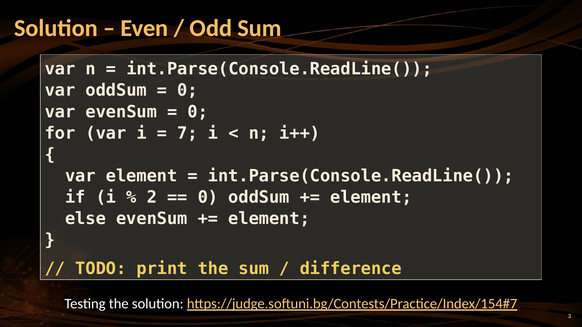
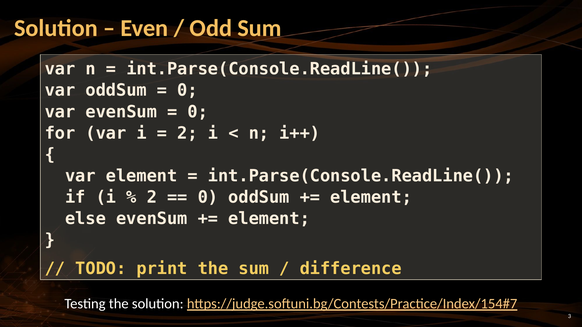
7 at (188, 133): 7 -> 2
